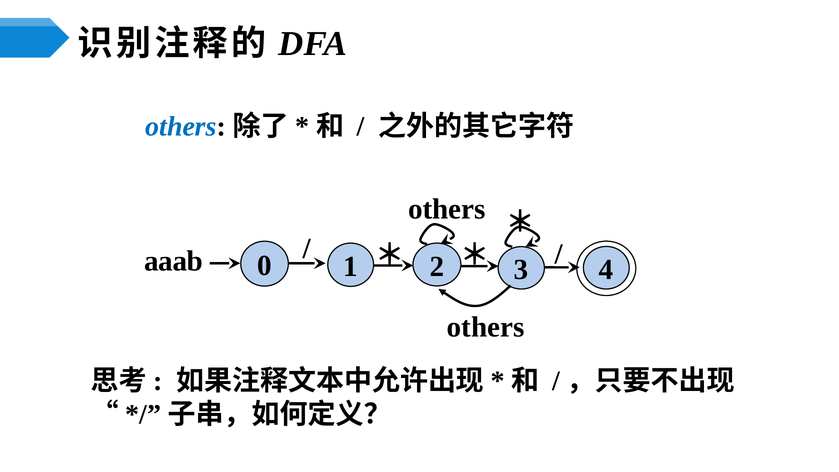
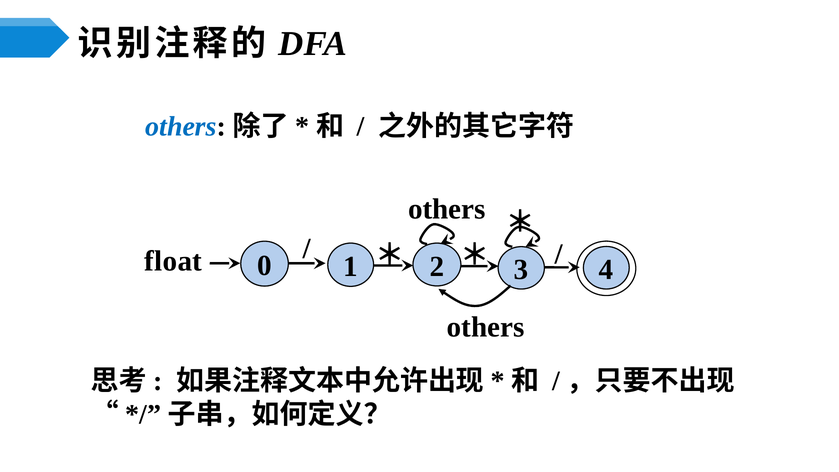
aaab: aaab -> float
